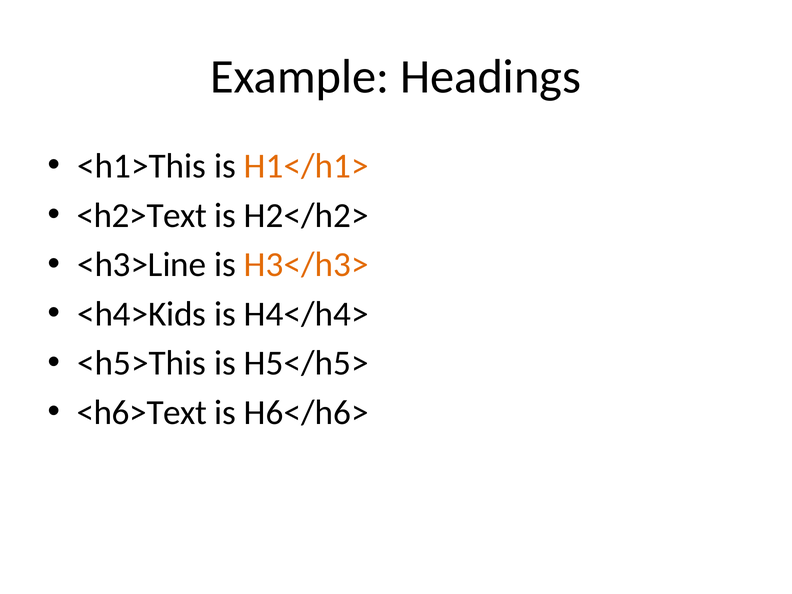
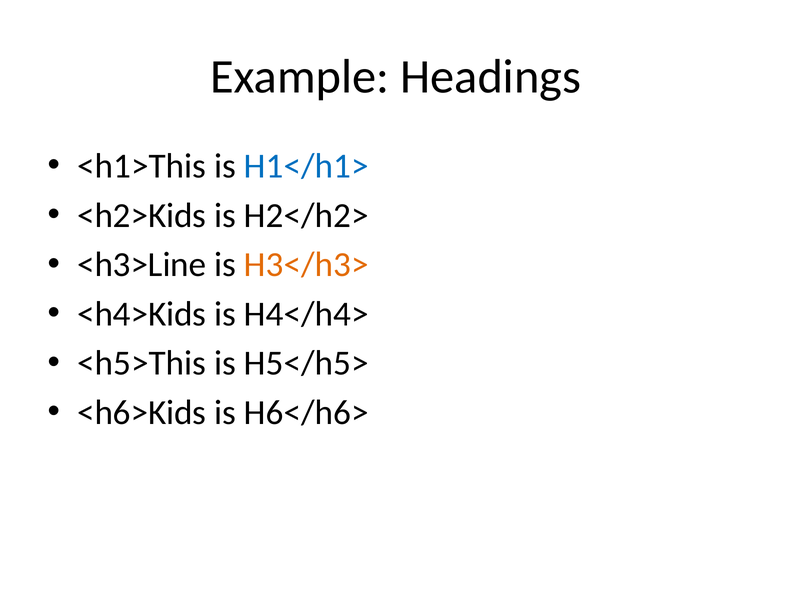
H1</h1> colour: orange -> blue
<h2>Text: <h2>Text -> <h2>Kids
<h6>Text: <h6>Text -> <h6>Kids
